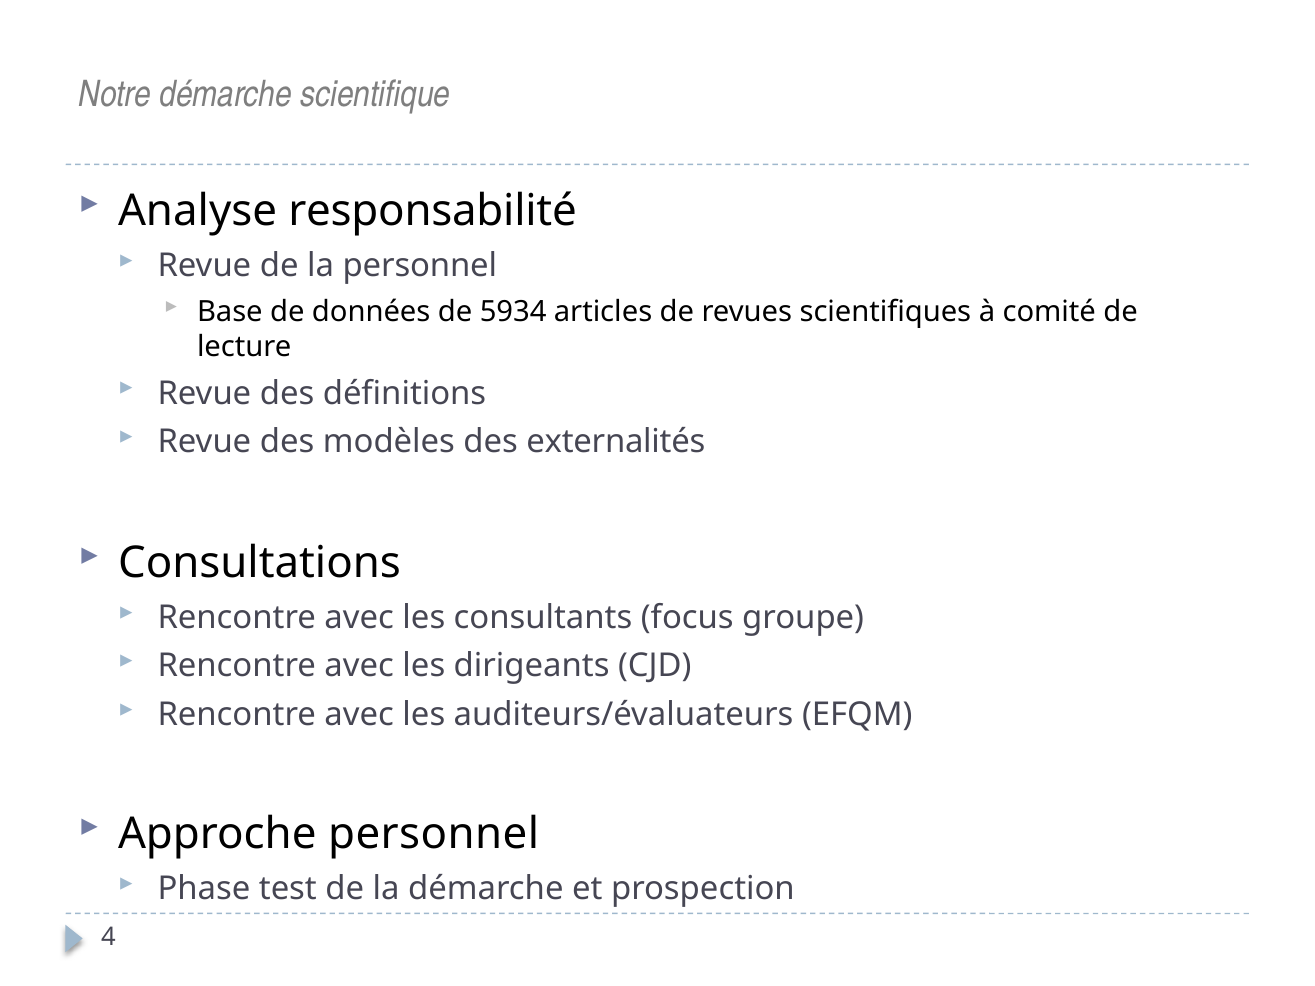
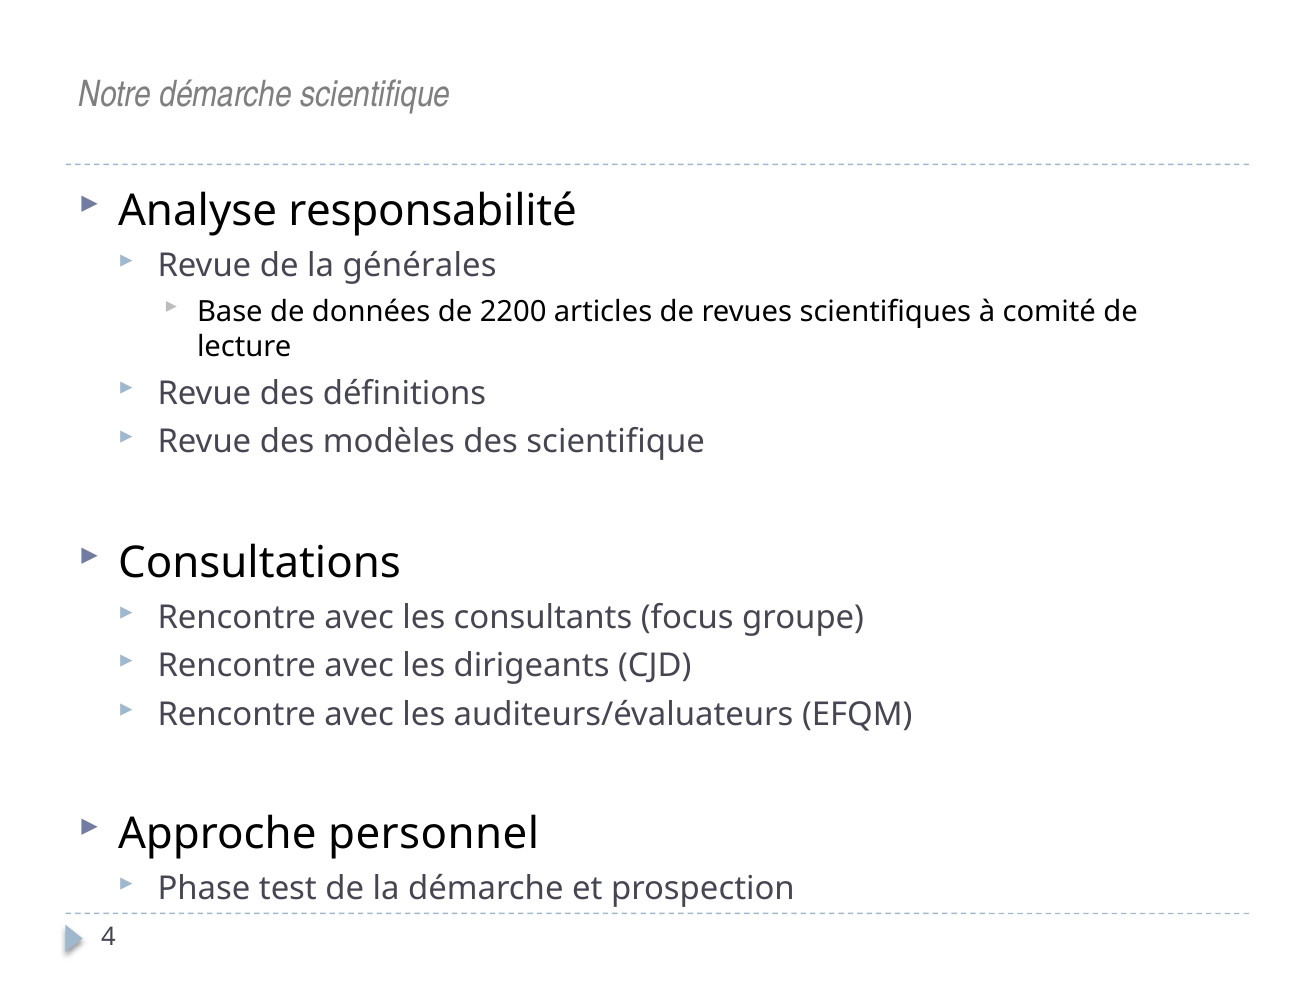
la personnel: personnel -> générales
5934: 5934 -> 2200
des externalités: externalités -> scientifique
